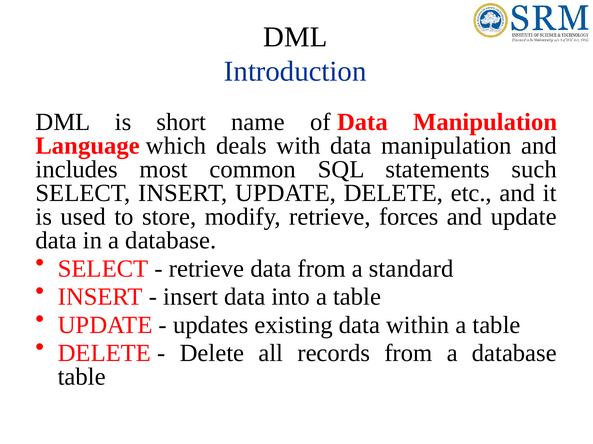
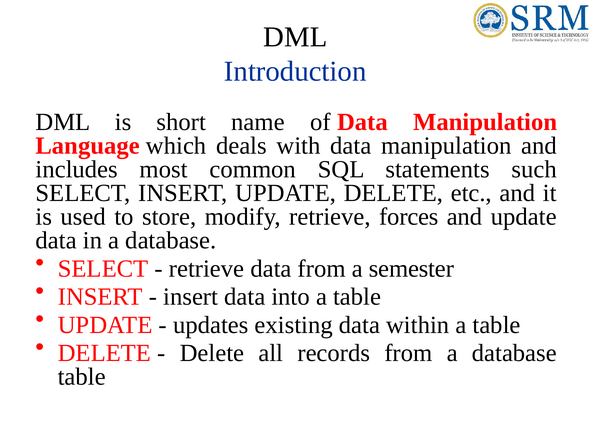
standard: standard -> semester
